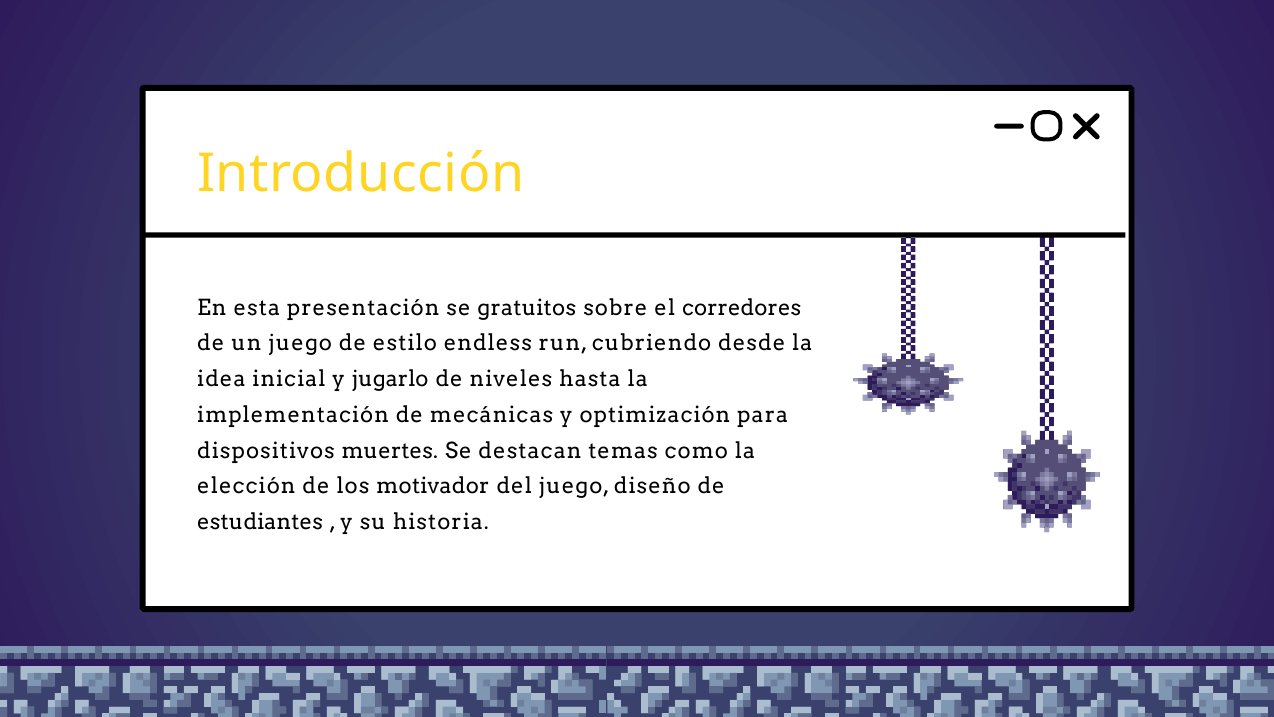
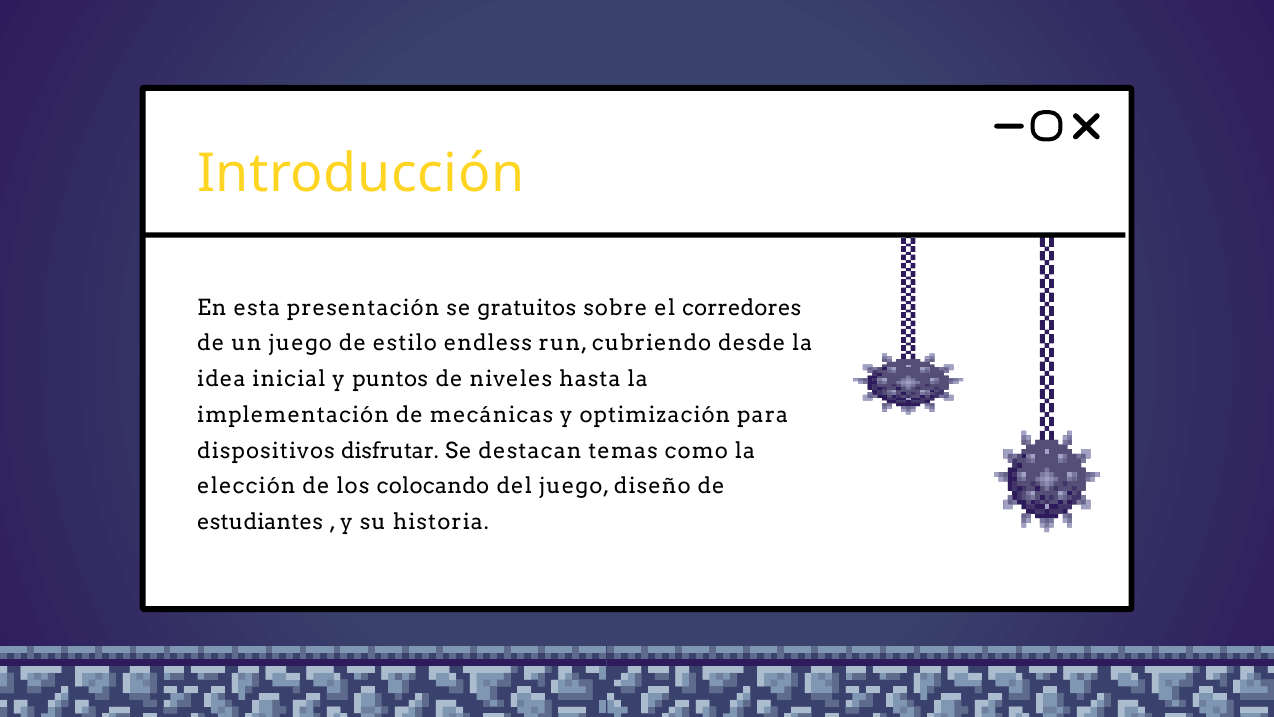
jugarlo: jugarlo -> puntos
muertes: muertes -> disfrutar
motivador: motivador -> colocando
